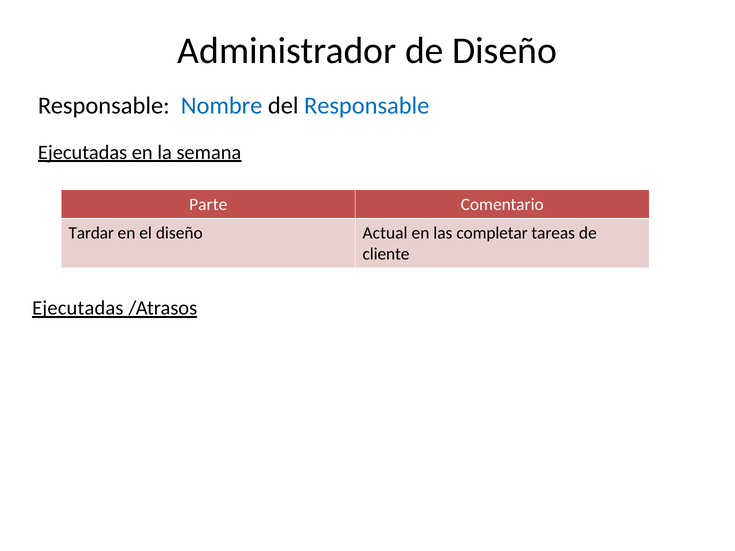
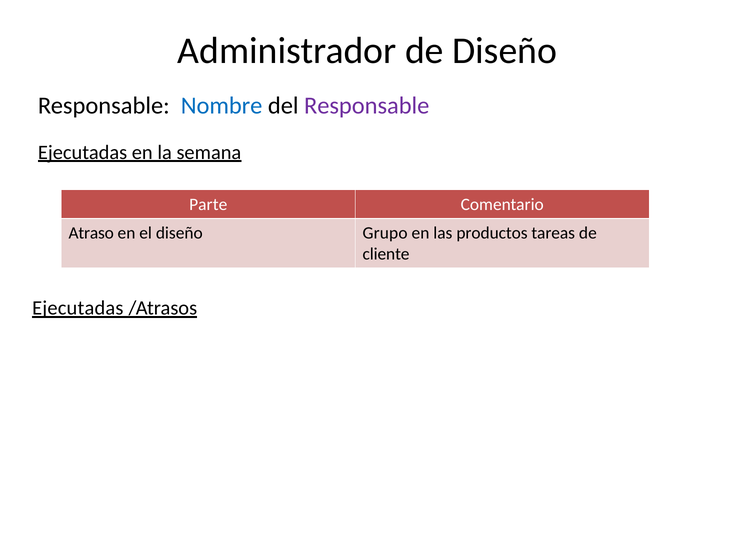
Responsable at (367, 106) colour: blue -> purple
Tardar: Tardar -> Atraso
Actual: Actual -> Grupo
completar: completar -> productos
